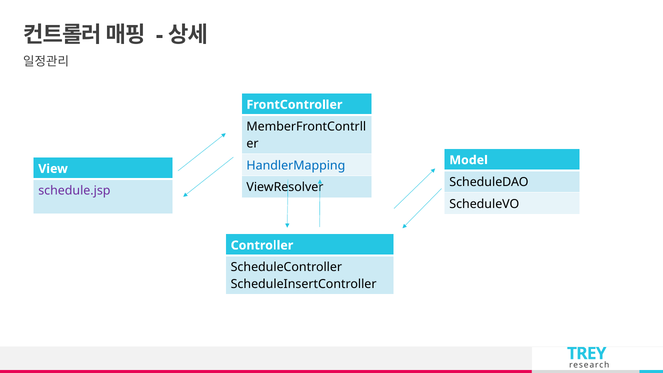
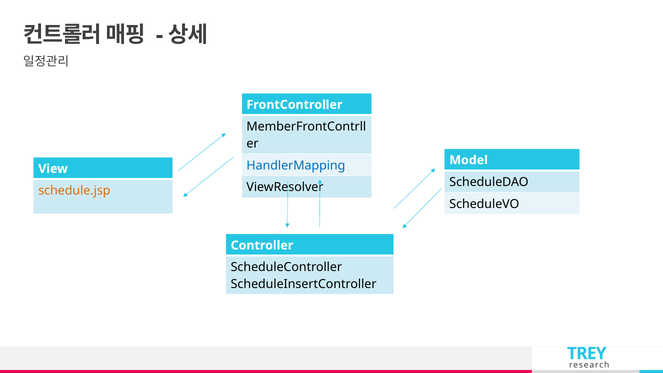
schedule.jsp colour: purple -> orange
